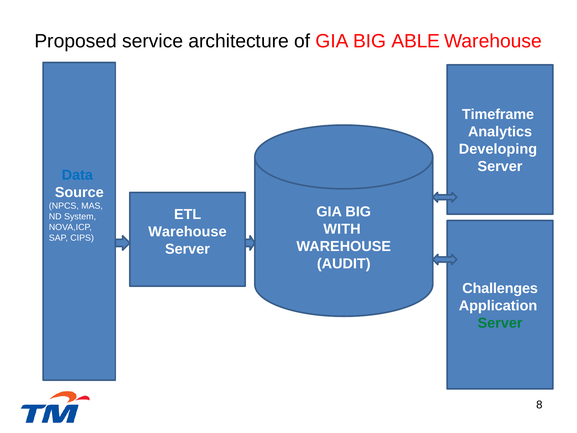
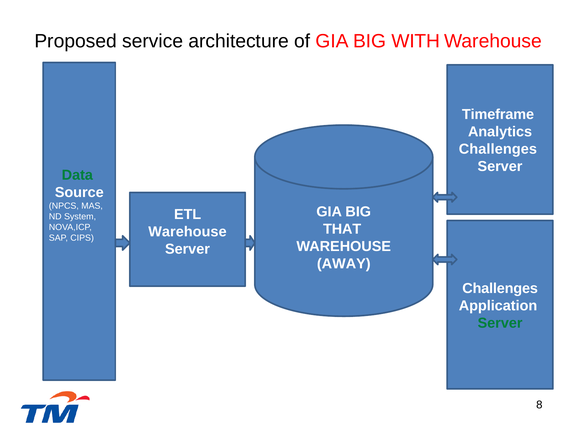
ABLE: ABLE -> WITH
Developing at (498, 149): Developing -> Challenges
Data colour: blue -> green
WITH: WITH -> THAT
AUDIT: AUDIT -> AWAY
